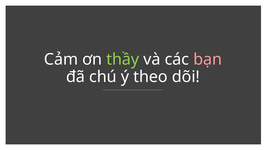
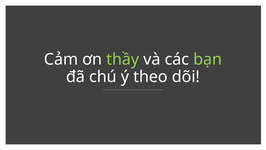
bạn colour: pink -> light green
